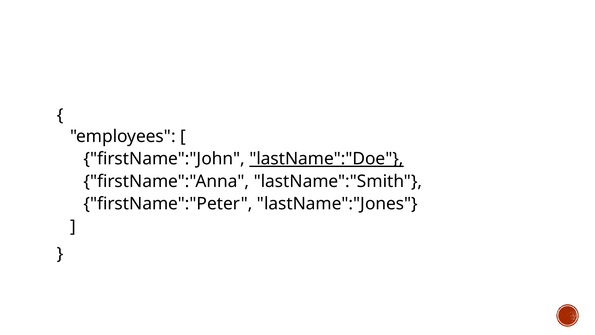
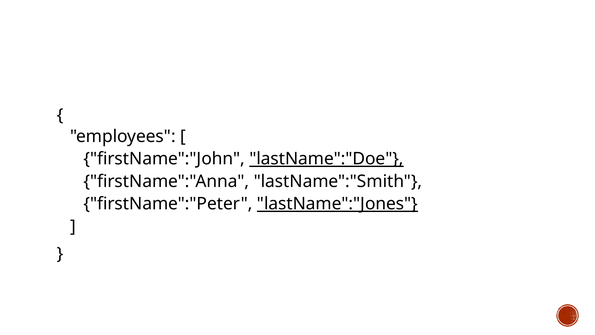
lastName":"Jones underline: none -> present
